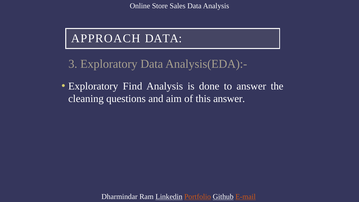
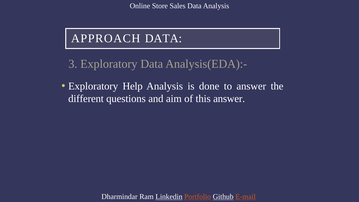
Find: Find -> Help
cleaning: cleaning -> different
